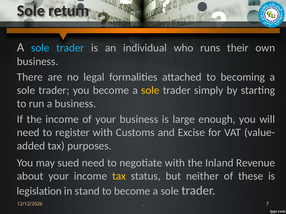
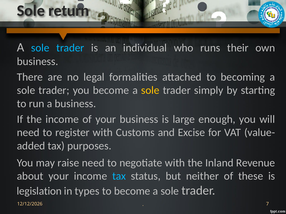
sued: sued -> raise
tax at (119, 177) colour: yellow -> light blue
stand: stand -> types
